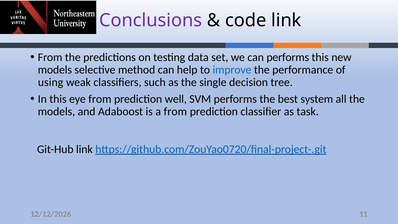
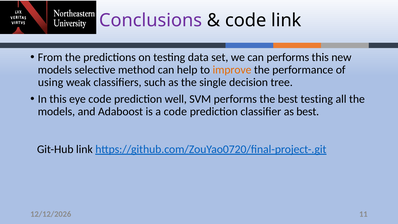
improve colour: blue -> orange
eye from: from -> code
best system: system -> testing
a from: from -> code
as task: task -> best
